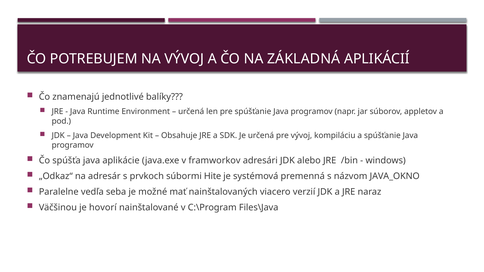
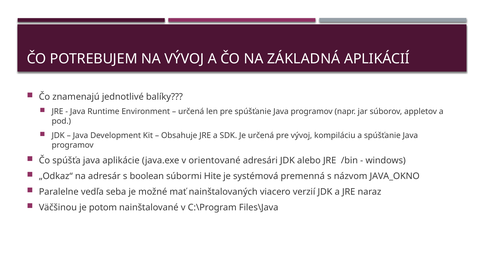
framworkov: framworkov -> orientované
prvkoch: prvkoch -> boolean
hovorí: hovorí -> potom
